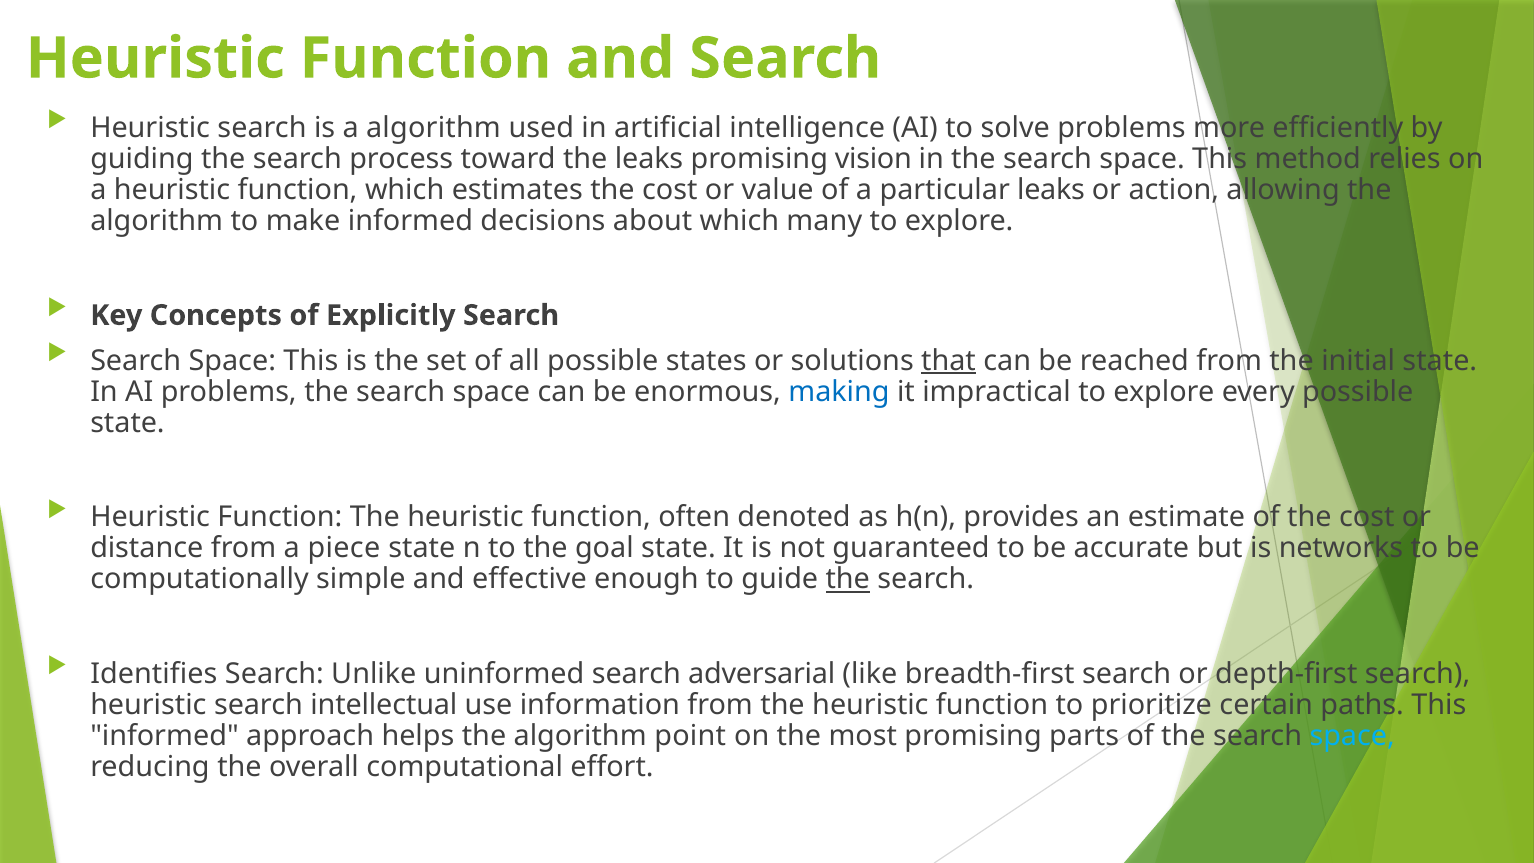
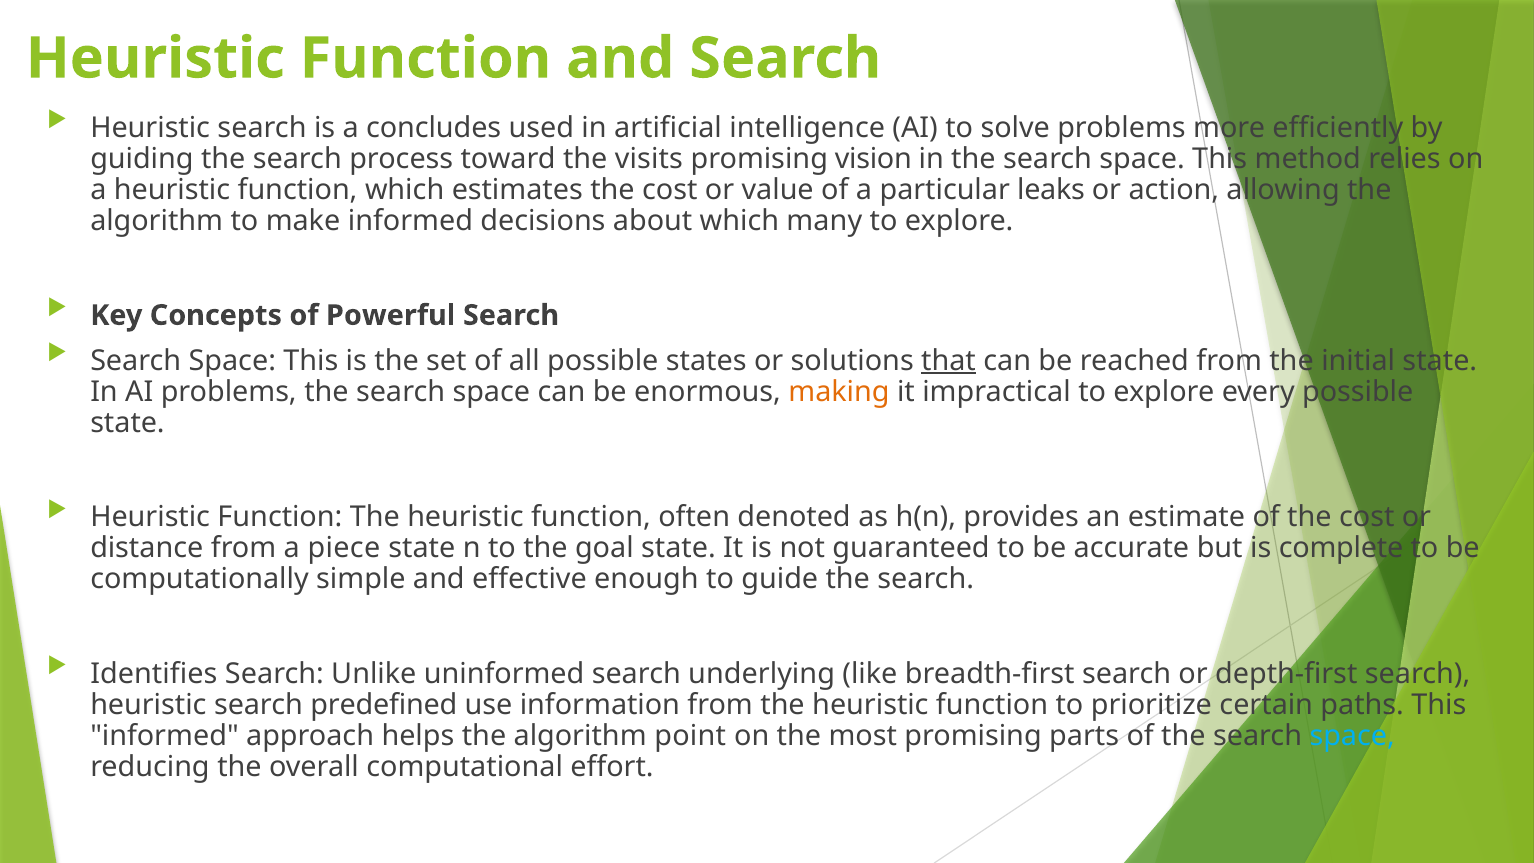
a algorithm: algorithm -> concludes
the leaks: leaks -> visits
Explicitly: Explicitly -> Powerful
making colour: blue -> orange
networks: networks -> complete
the at (848, 579) underline: present -> none
adversarial: adversarial -> underlying
intellectual: intellectual -> predefined
